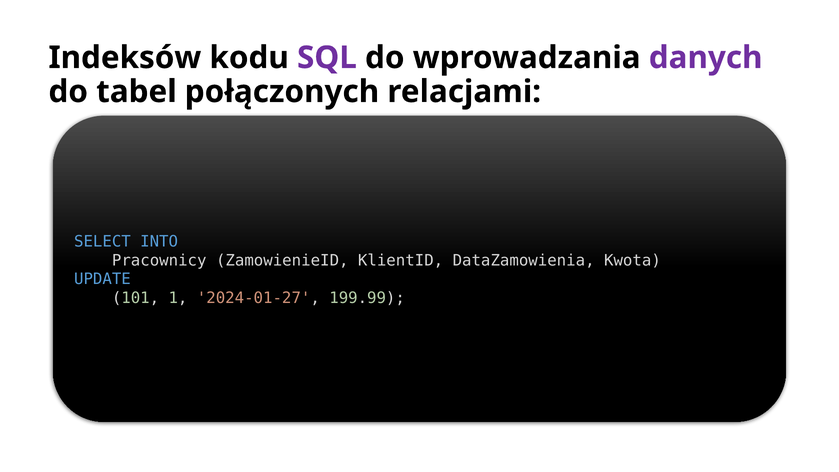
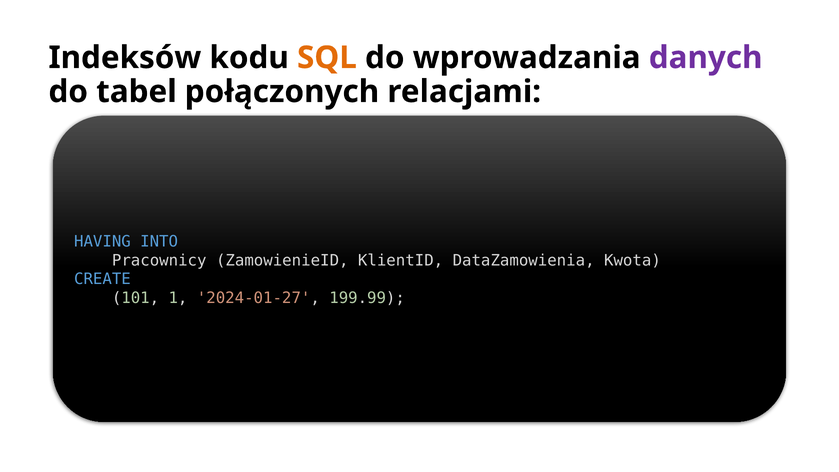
SQL colour: purple -> orange
SELECT: SELECT -> HAVING
UPDATE: UPDATE -> CREATE
